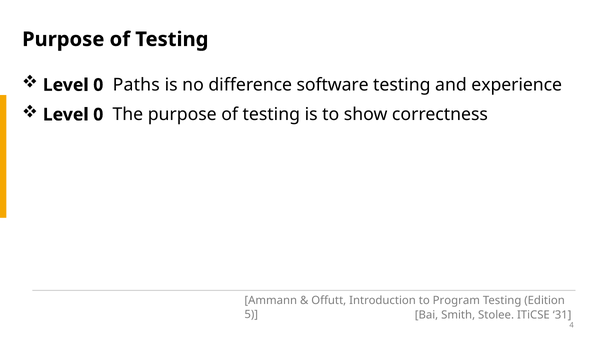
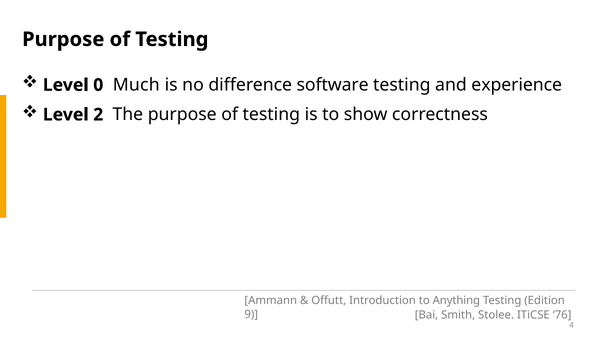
Paths: Paths -> Much
0 at (98, 115): 0 -> 2
Program: Program -> Anything
5: 5 -> 9
31: 31 -> 76
